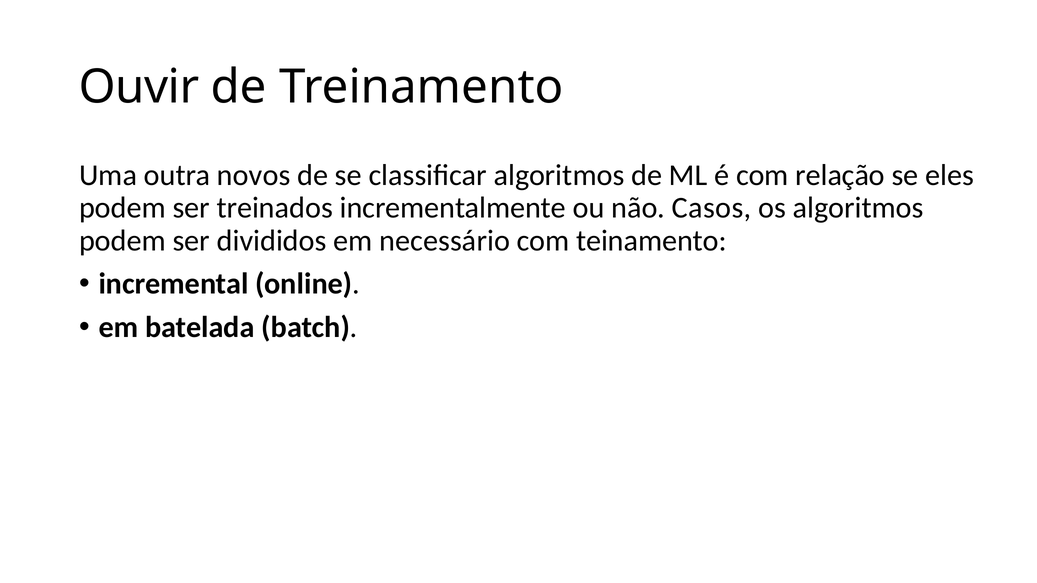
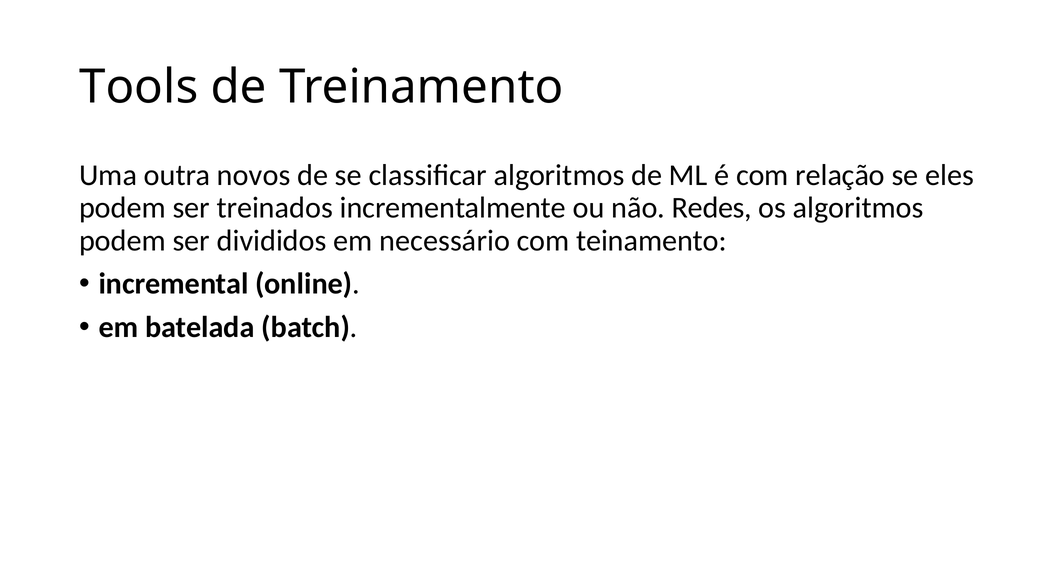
Ouvir: Ouvir -> Tools
Casos: Casos -> Redes
